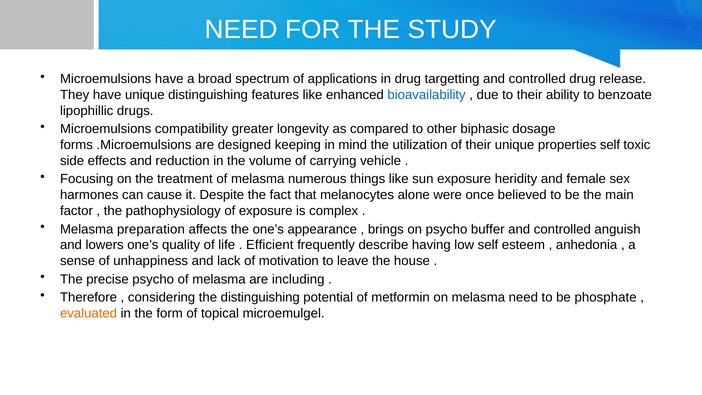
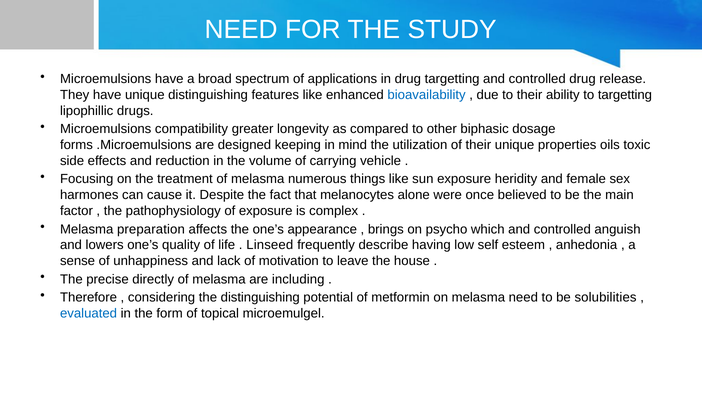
to benzoate: benzoate -> targetting
properties self: self -> oils
buffer: buffer -> which
Efficient: Efficient -> Linseed
precise psycho: psycho -> directly
phosphate: phosphate -> solubilities
evaluated colour: orange -> blue
